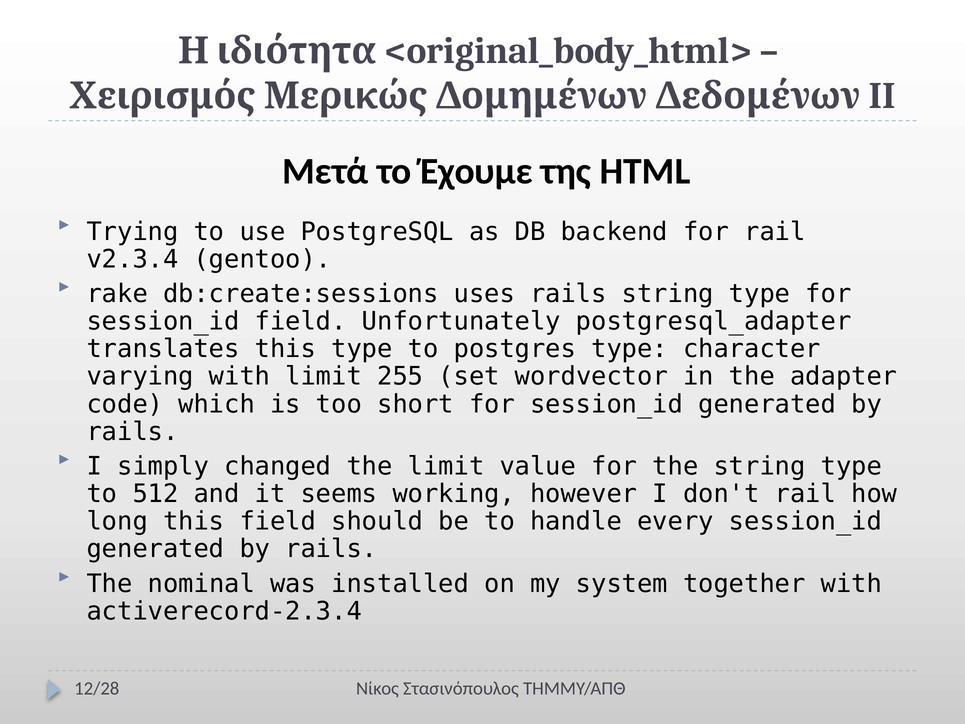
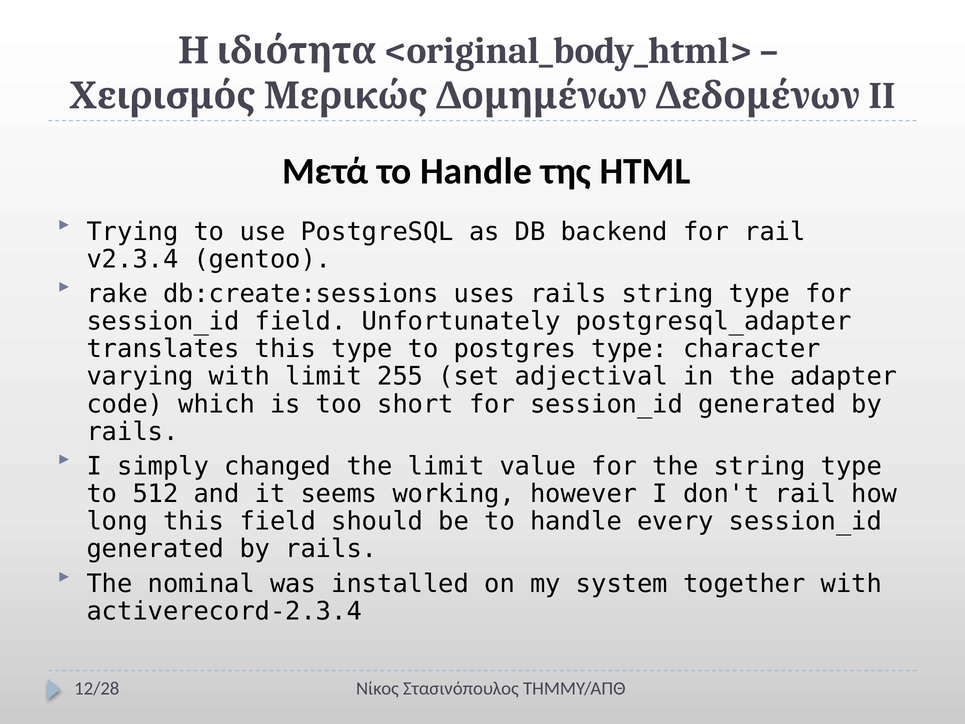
το Έχουμε: Έχουμε -> Handle
wordvector: wordvector -> adjectival
